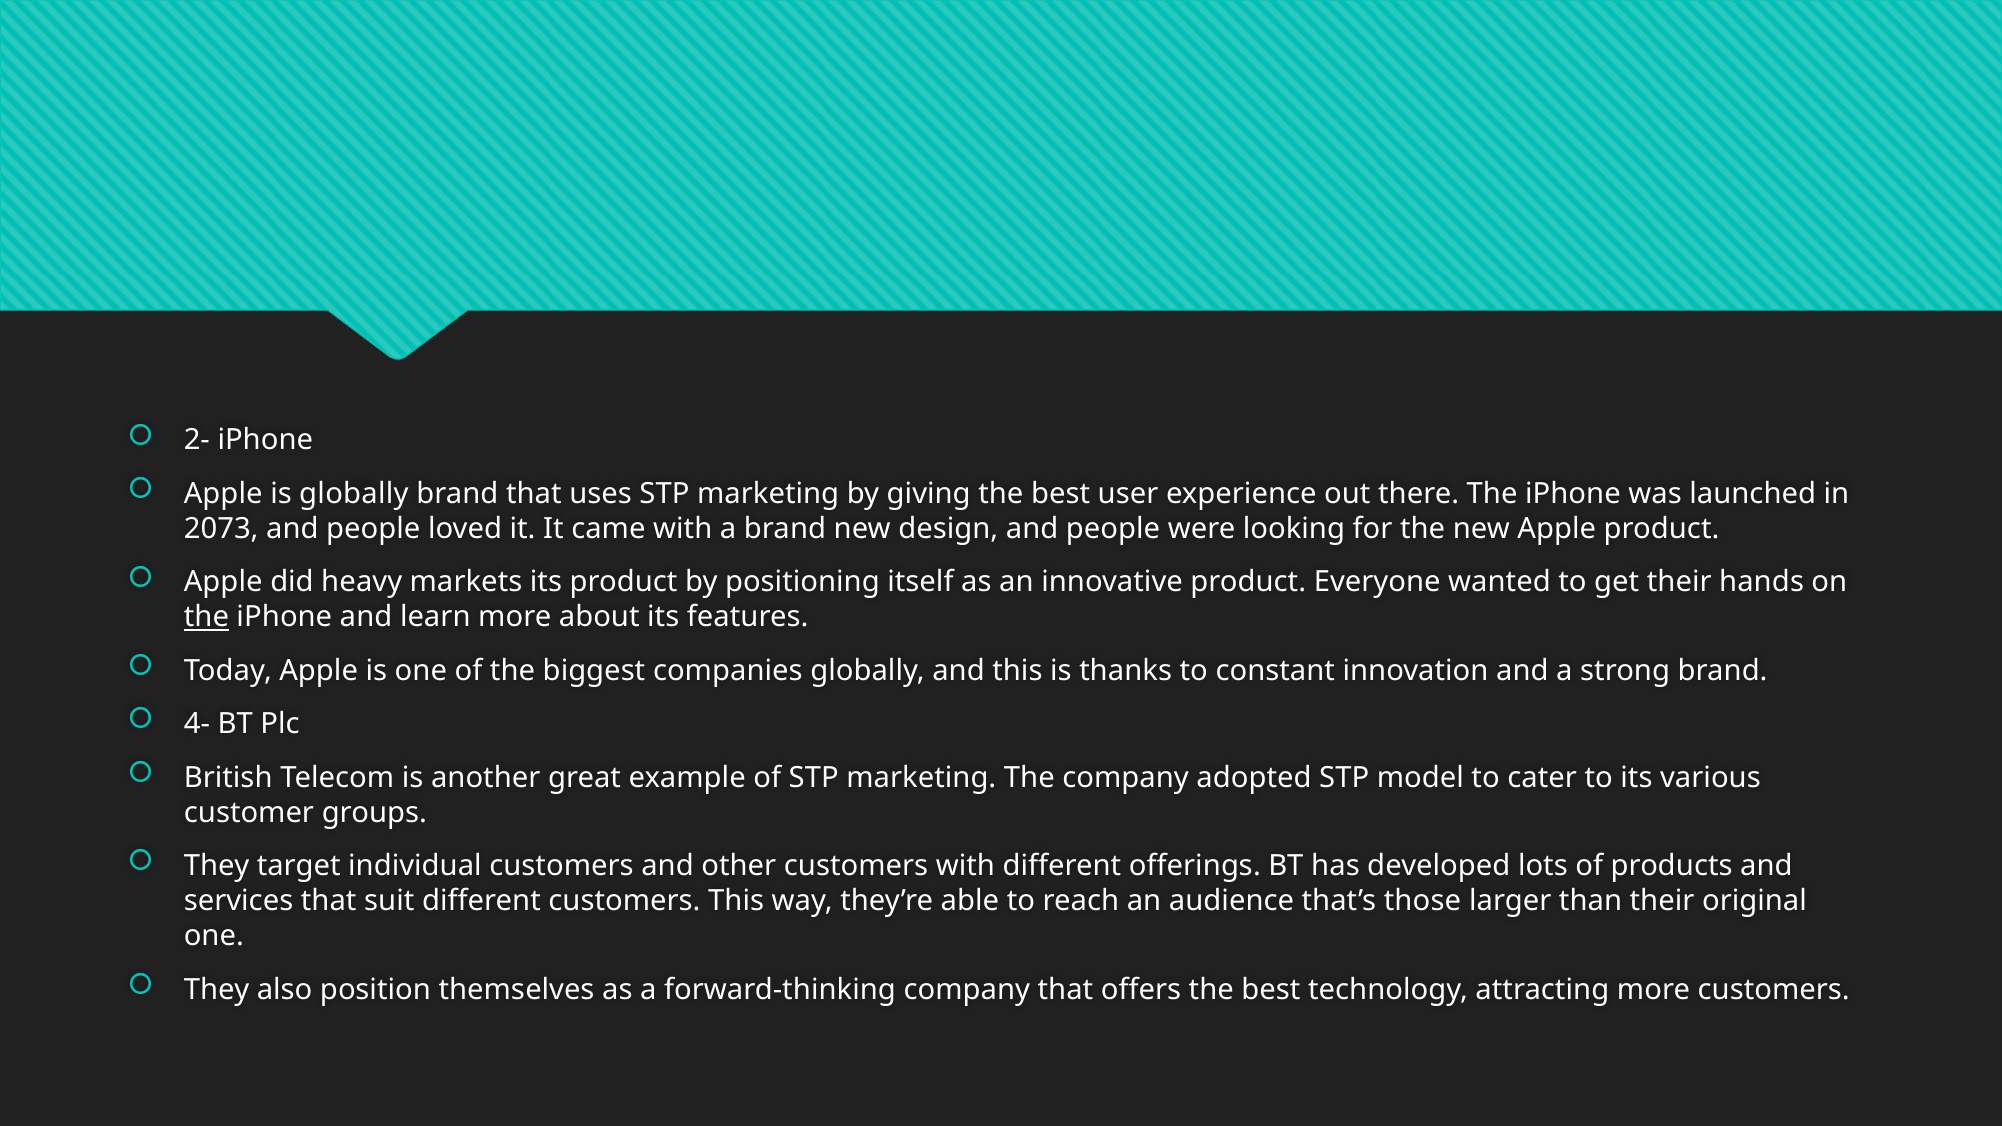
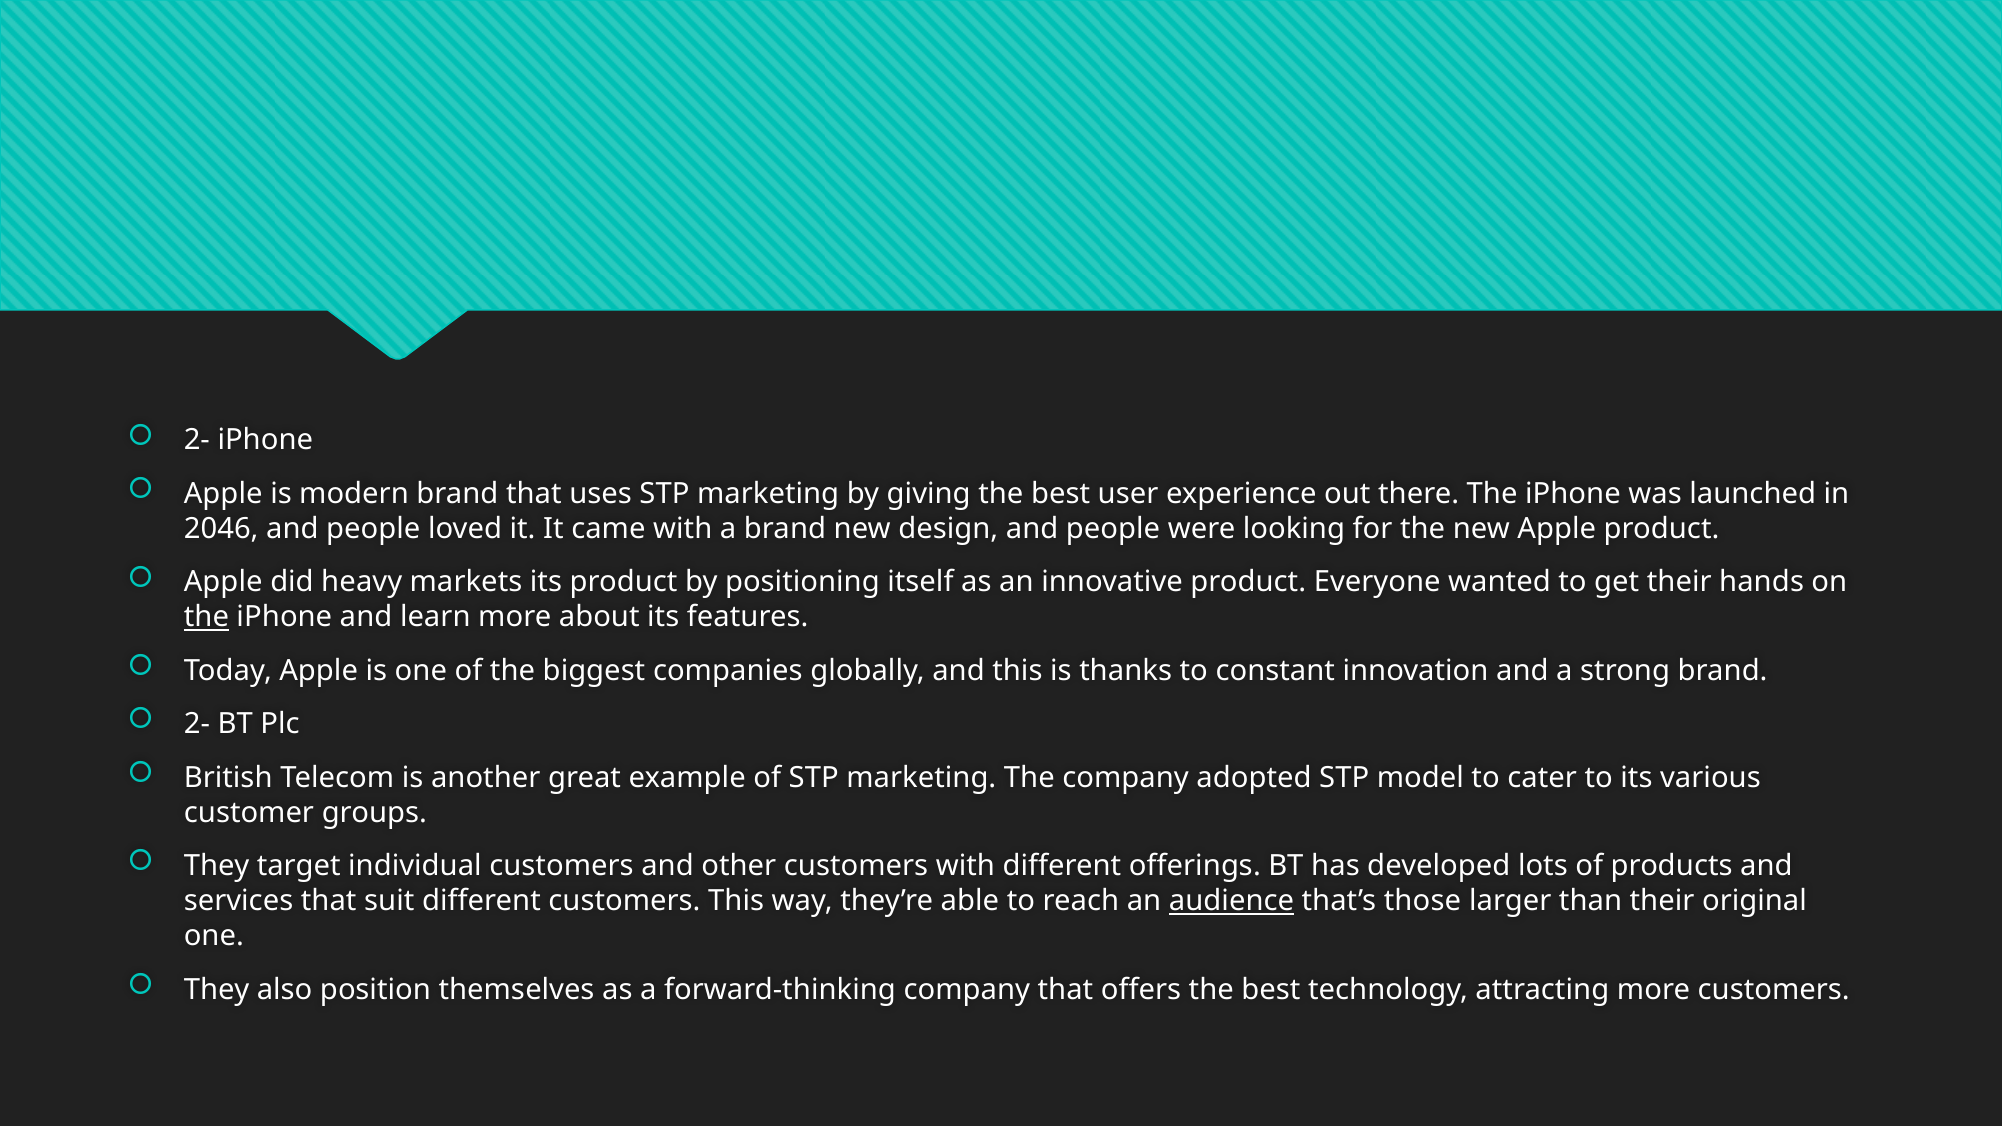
is globally: globally -> modern
2073: 2073 -> 2046
4- at (197, 724): 4- -> 2-
audience underline: none -> present
